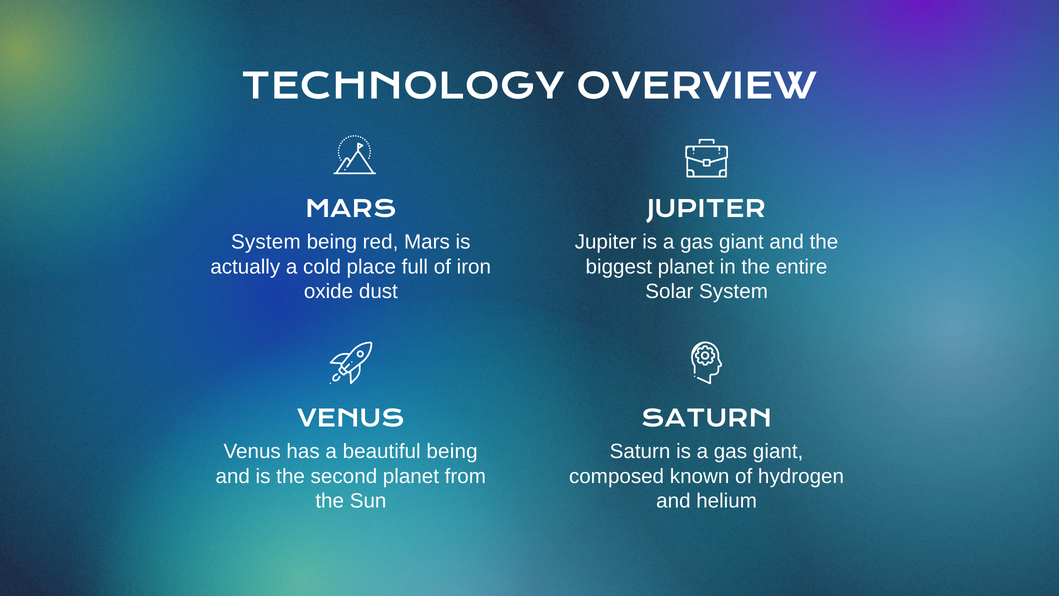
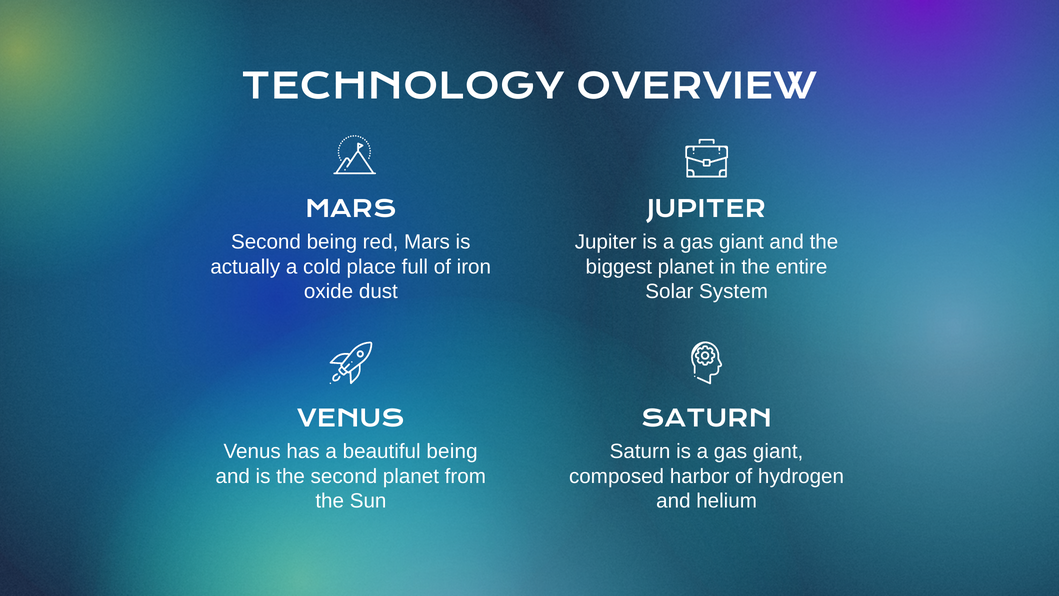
System at (266, 242): System -> Second
known: known -> harbor
